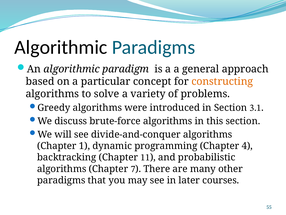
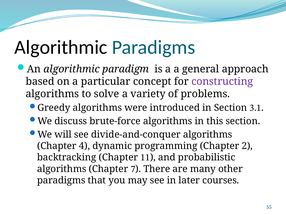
constructing colour: orange -> purple
1: 1 -> 4
4: 4 -> 2
